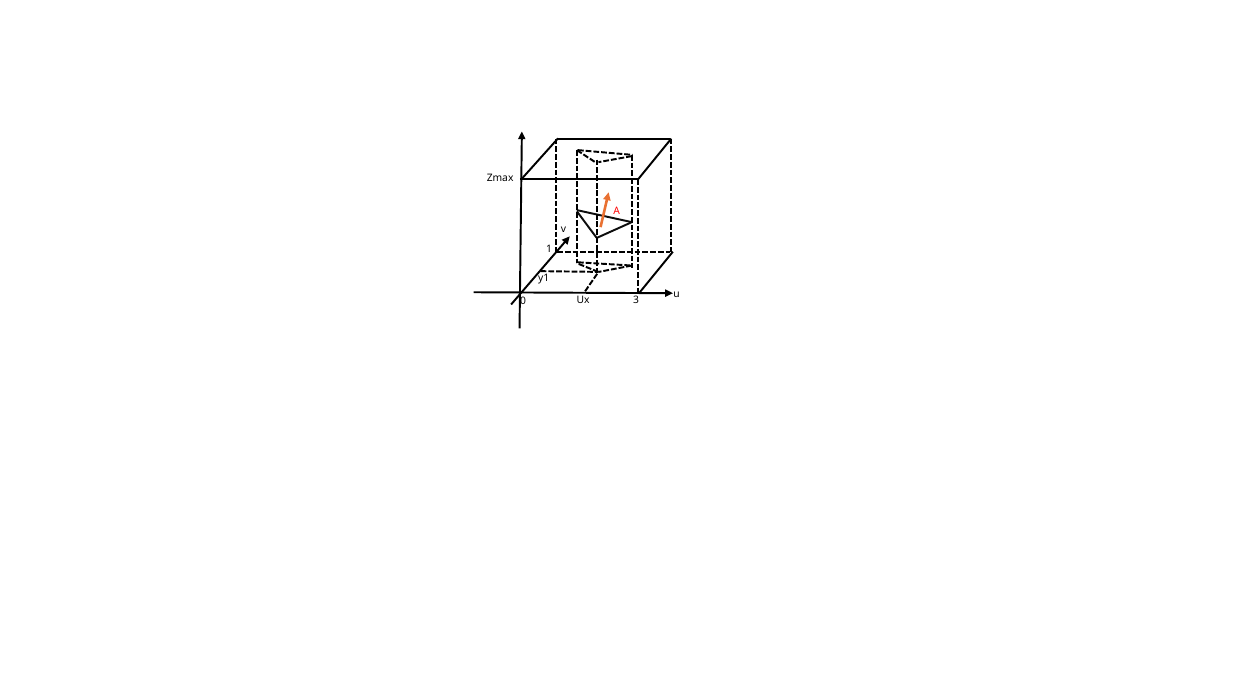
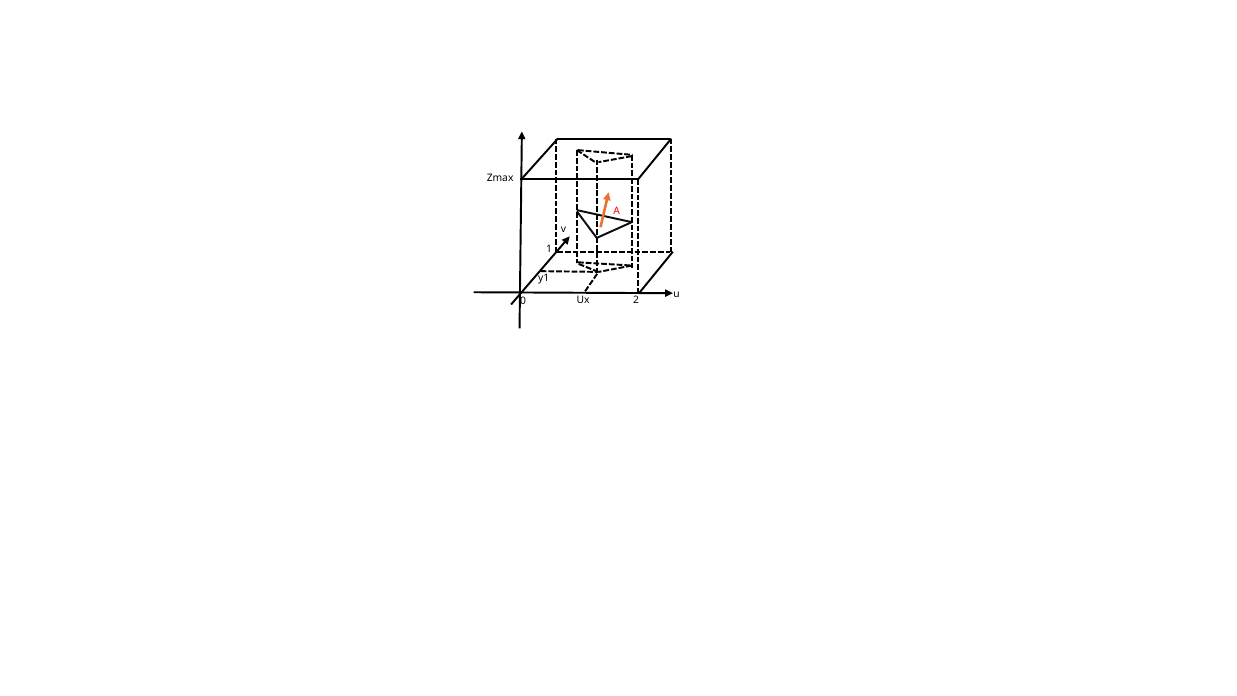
3: 3 -> 2
